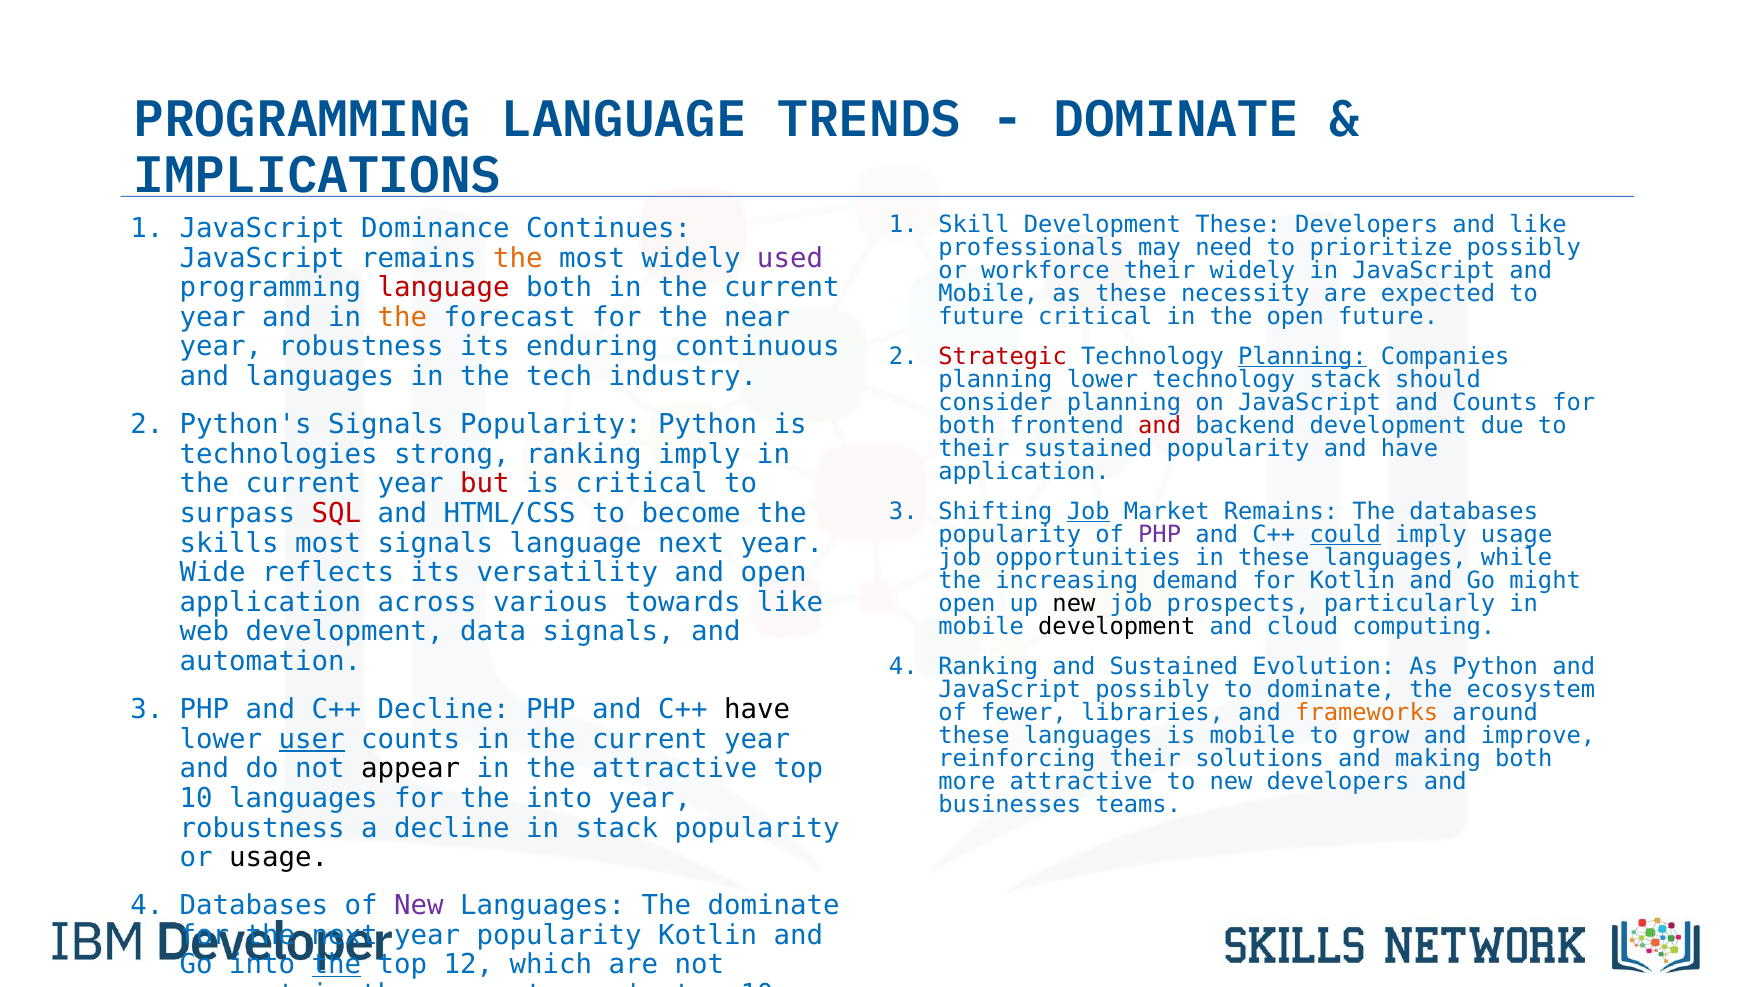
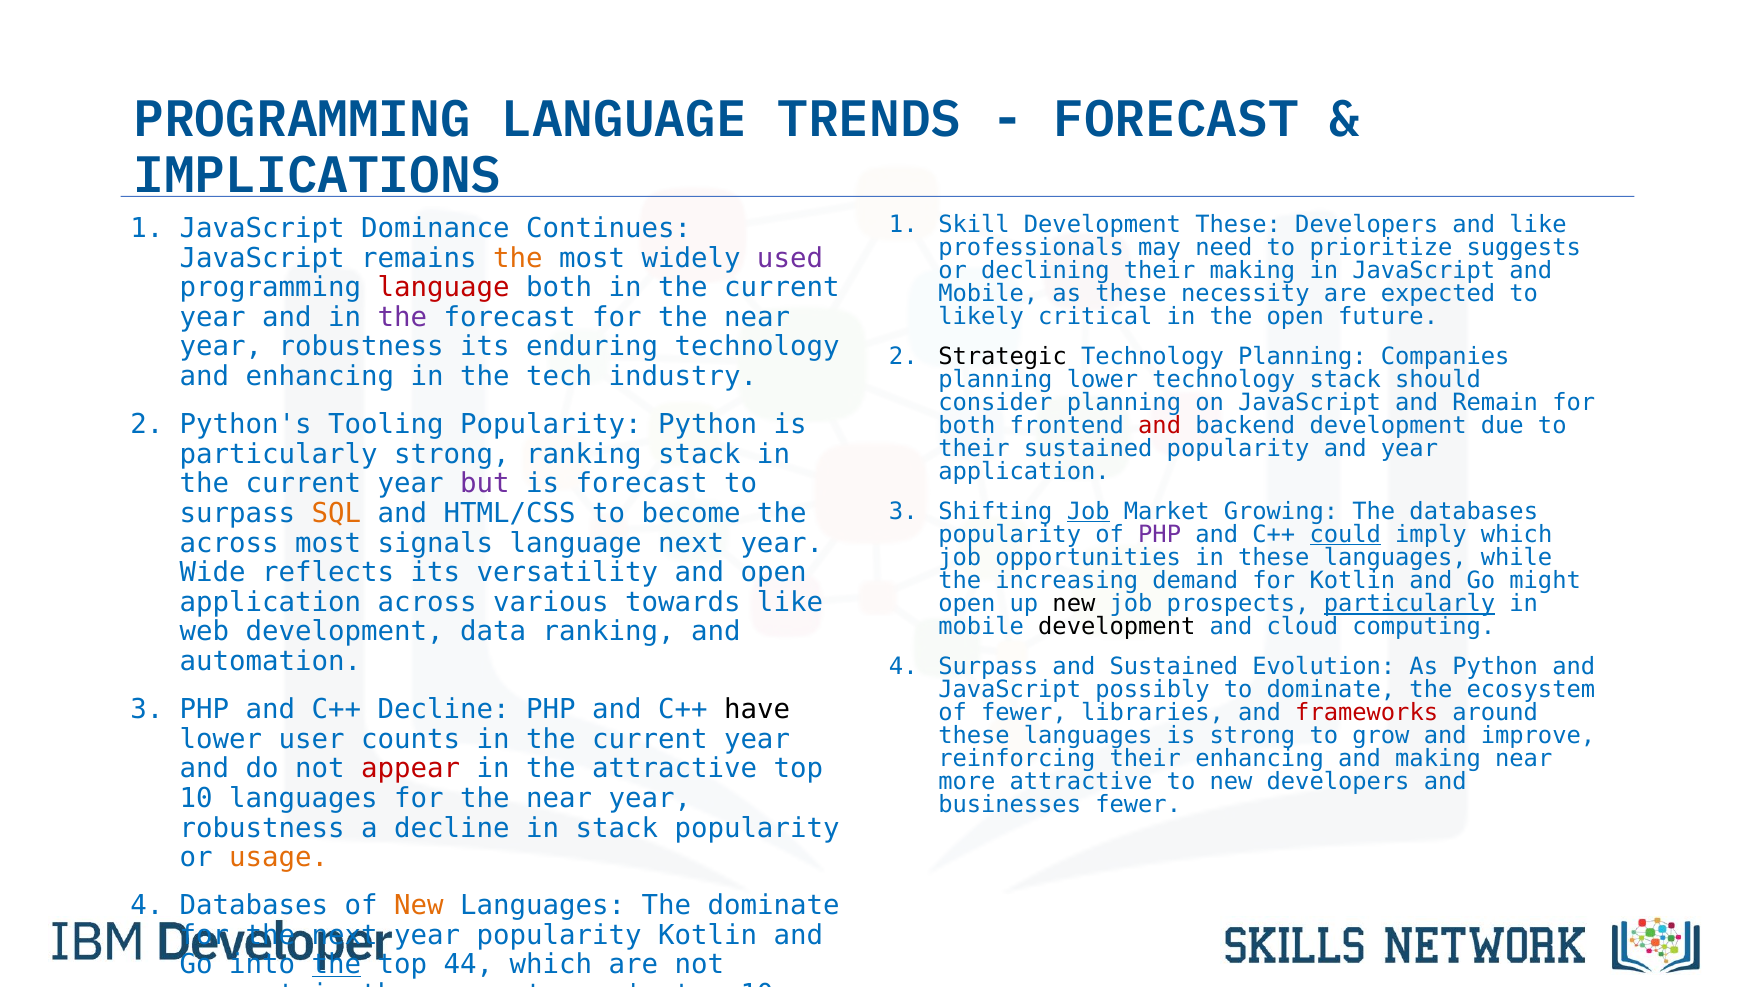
DOMINATE at (1176, 120): DOMINATE -> FORECAST
prioritize possibly: possibly -> suggests
workforce: workforce -> declining
their widely: widely -> making
the at (402, 317) colour: orange -> purple
future at (981, 317): future -> likely
enduring continuous: continuous -> technology
Strategic colour: red -> black
Planning at (1302, 356) underline: present -> none
and languages: languages -> enhancing
and Counts: Counts -> Remain
Python's Signals: Signals -> Tooling
and have: have -> year
technologies at (279, 454): technologies -> particularly
ranking imply: imply -> stack
but colour: red -> purple
is critical: critical -> forecast
Market Remains: Remains -> Growing
SQL colour: red -> orange
imply usage: usage -> which
skills at (229, 543): skills -> across
particularly at (1410, 604) underline: none -> present
data signals: signals -> ranking
Ranking at (988, 667): Ranking -> Surpass
frameworks colour: orange -> red
is mobile: mobile -> strong
user underline: present -> none
their solutions: solutions -> enhancing
making both: both -> near
appear colour: black -> red
languages for the into: into -> near
businesses teams: teams -> fewer
usage at (279, 858) colour: black -> orange
New at (419, 906) colour: purple -> orange
12: 12 -> 44
